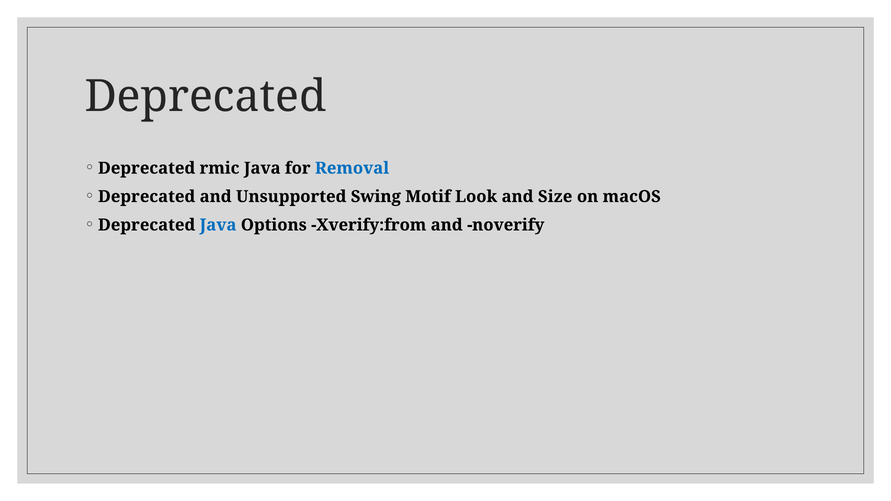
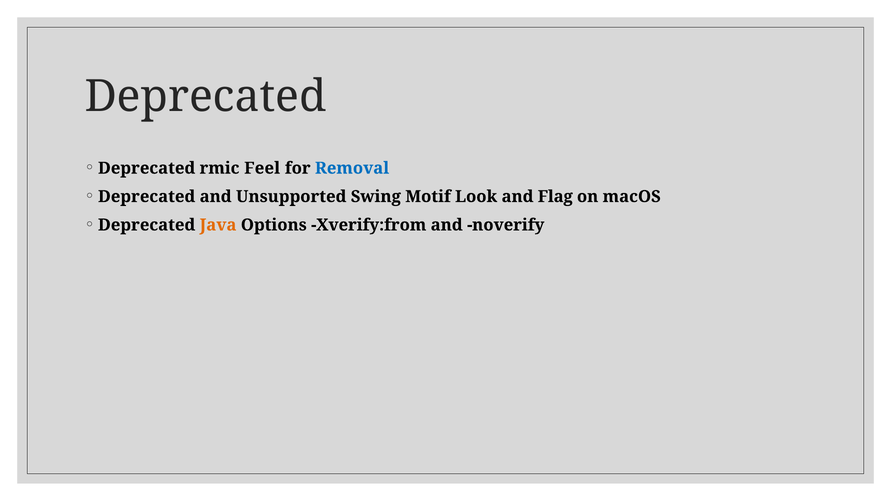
rmic Java: Java -> Feel
Size: Size -> Flag
Java at (218, 225) colour: blue -> orange
